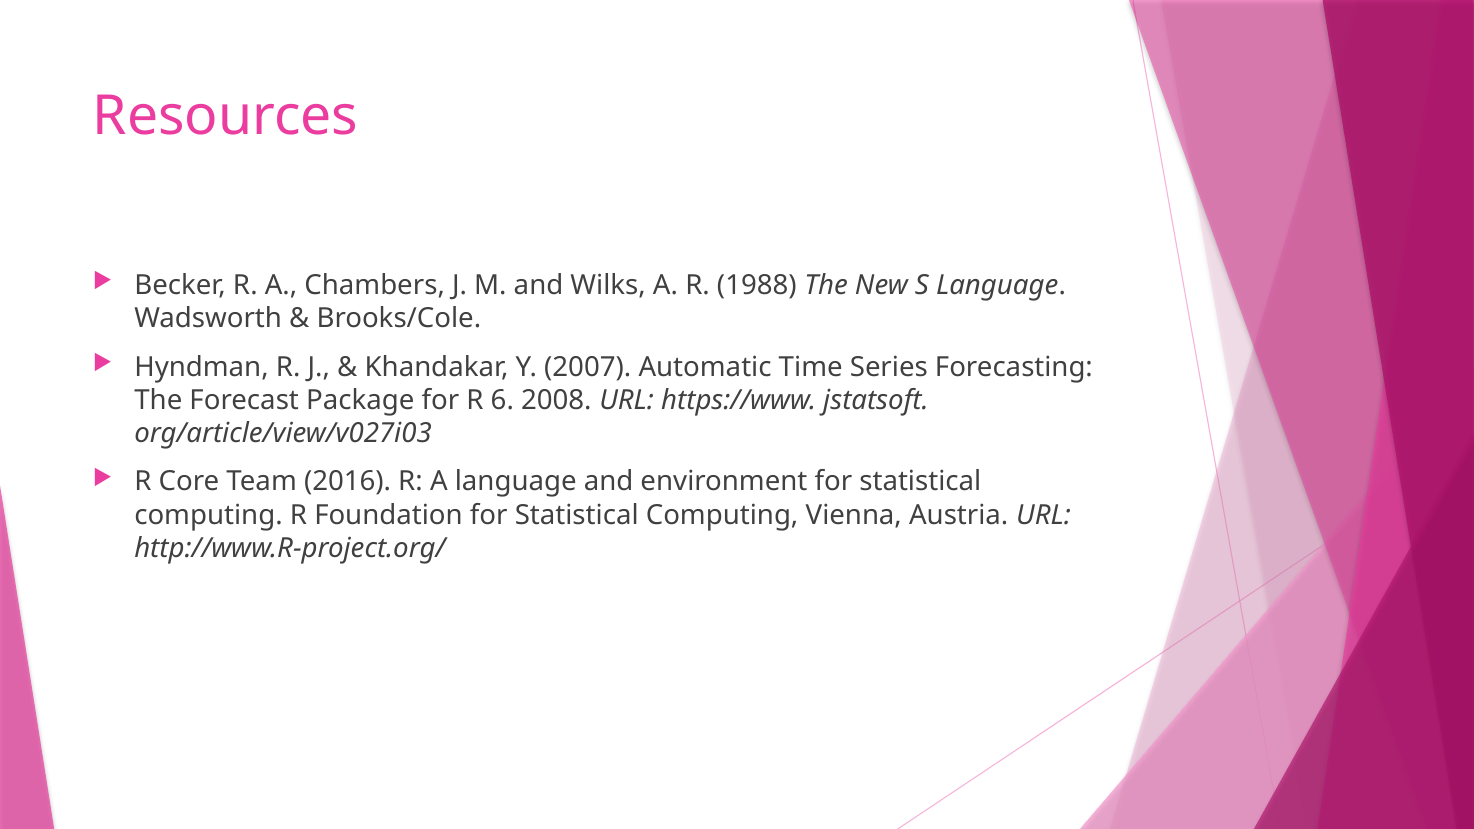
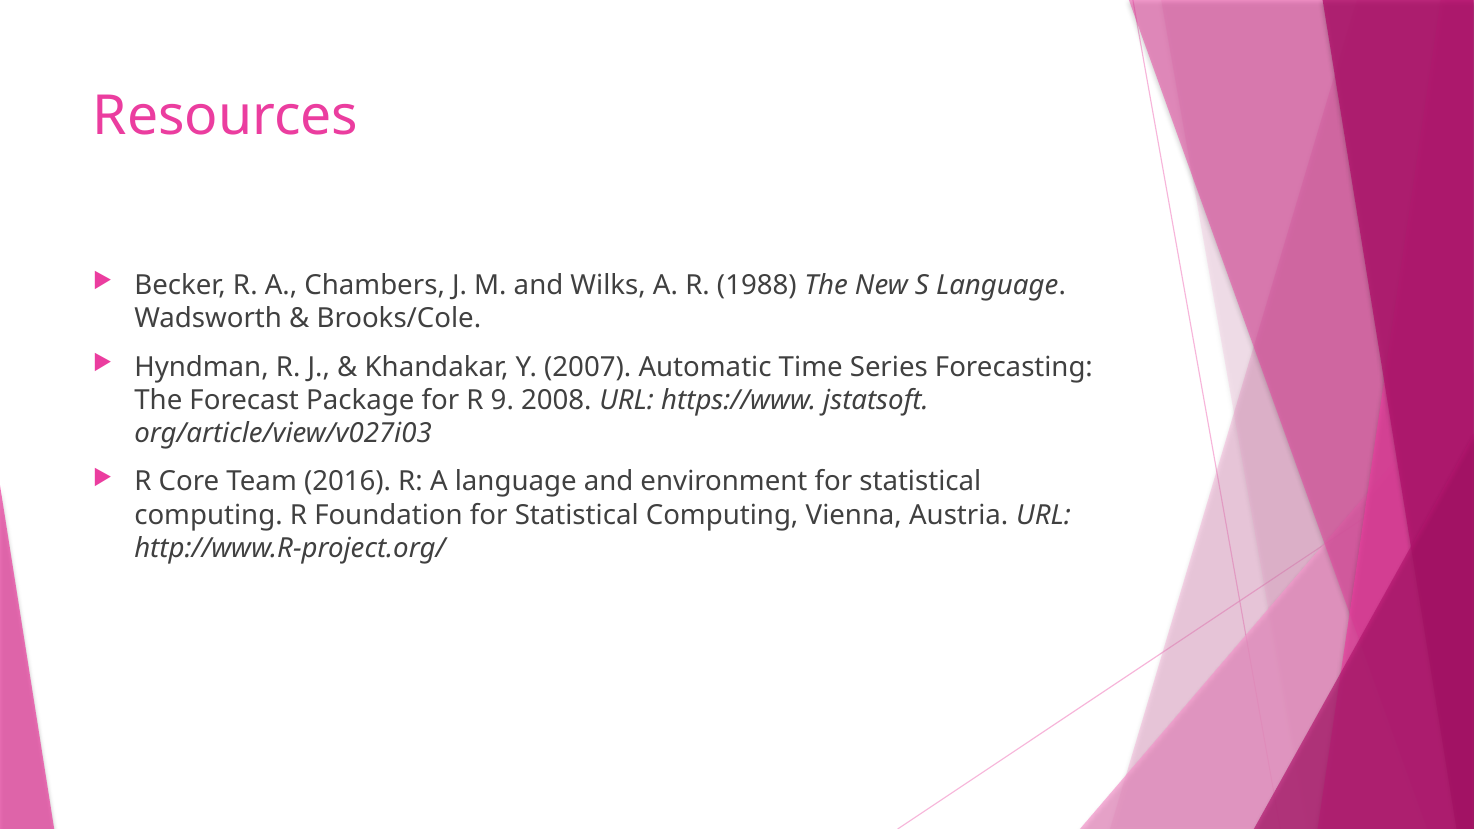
6: 6 -> 9
